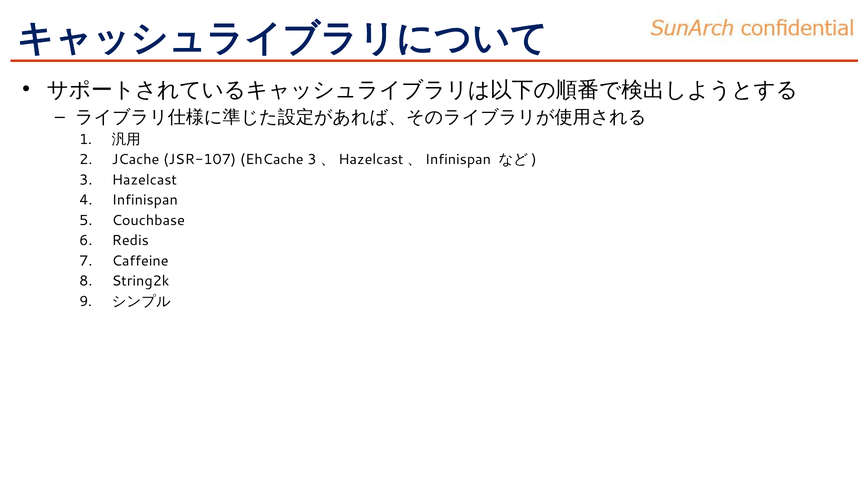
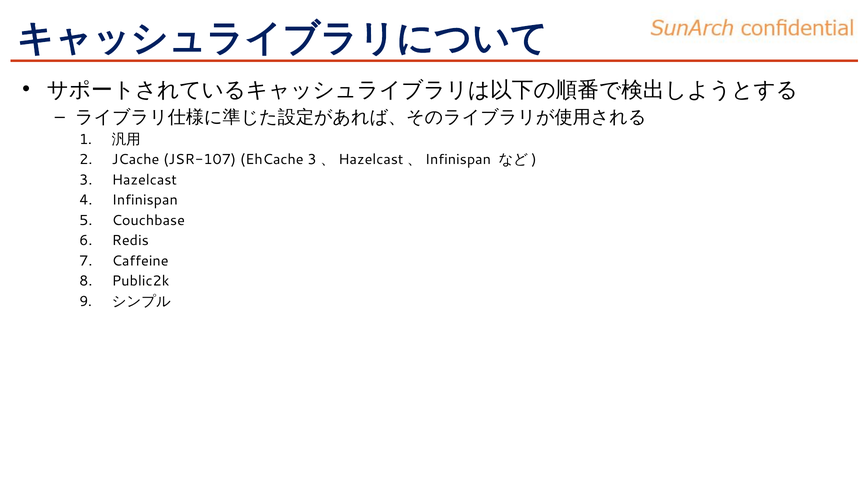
String2k: String2k -> Public2k
